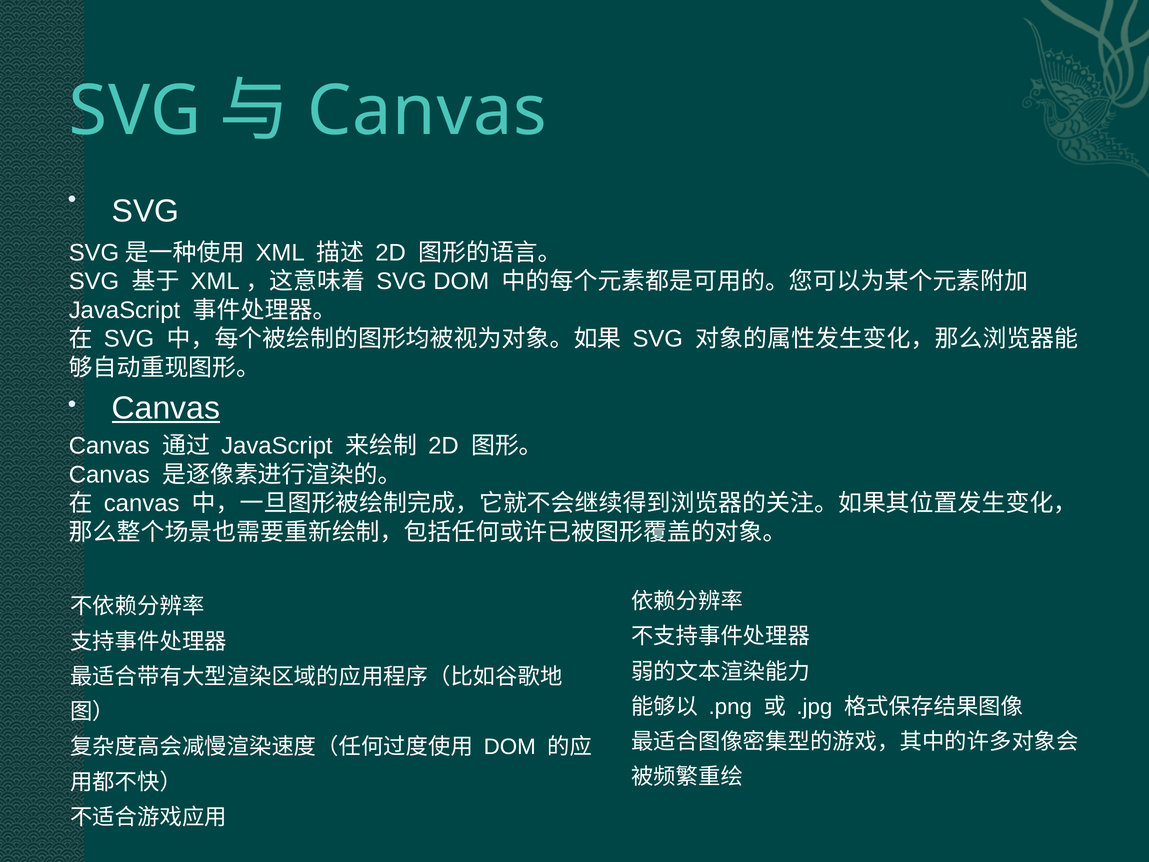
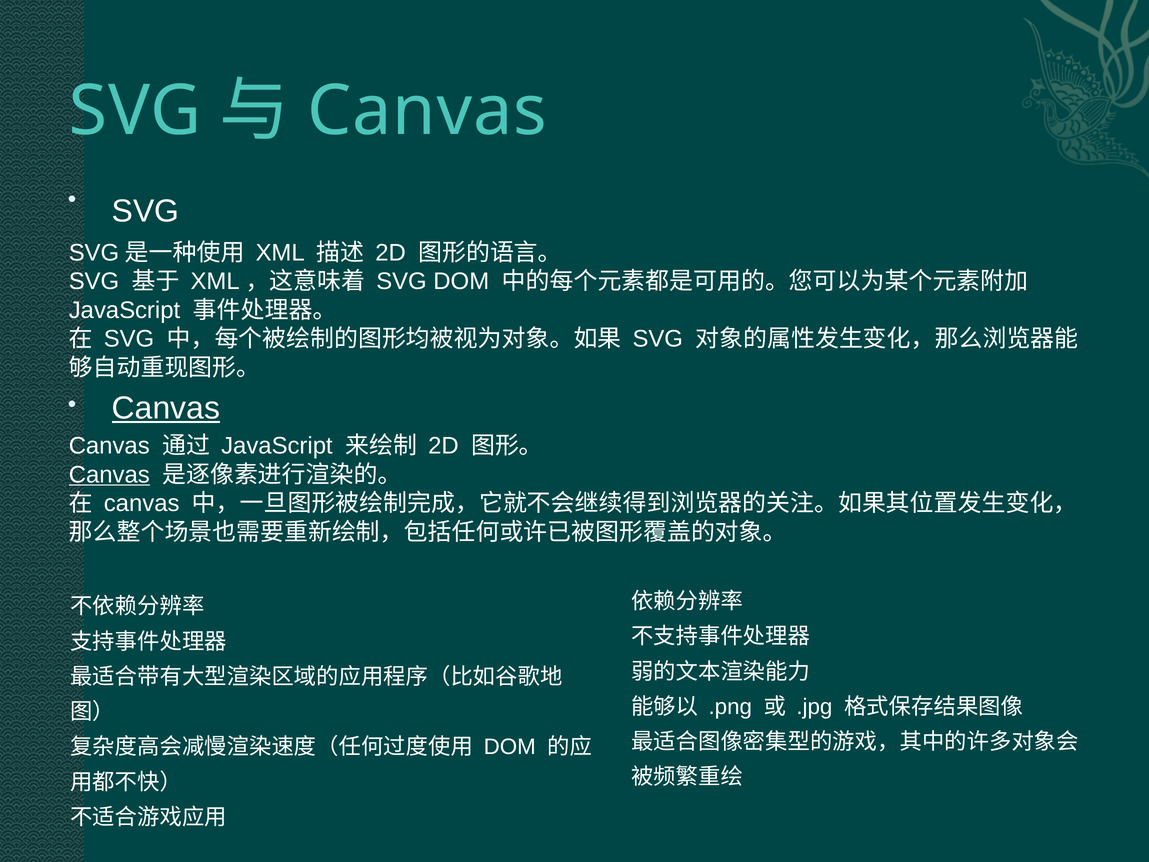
Canvas at (109, 475) underline: none -> present
